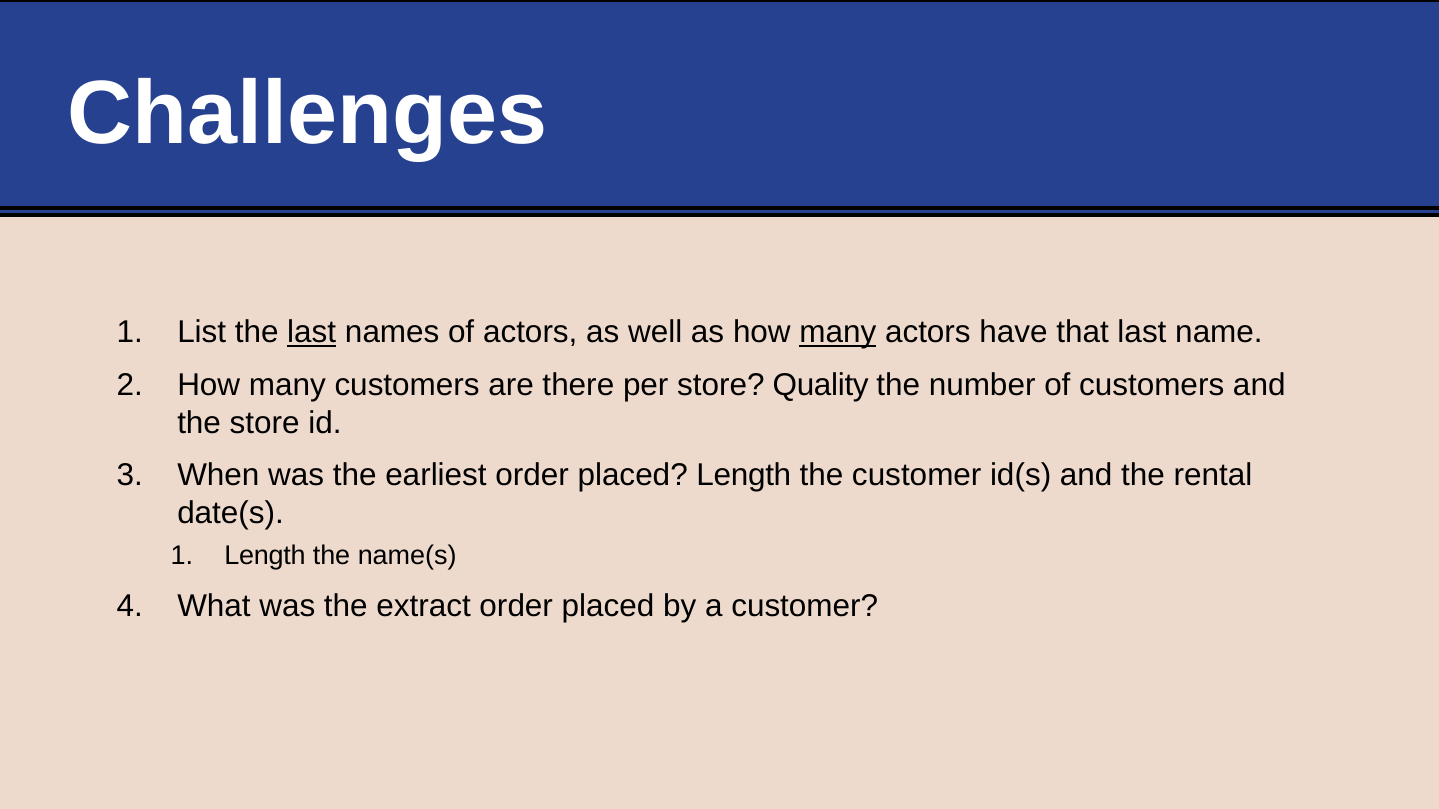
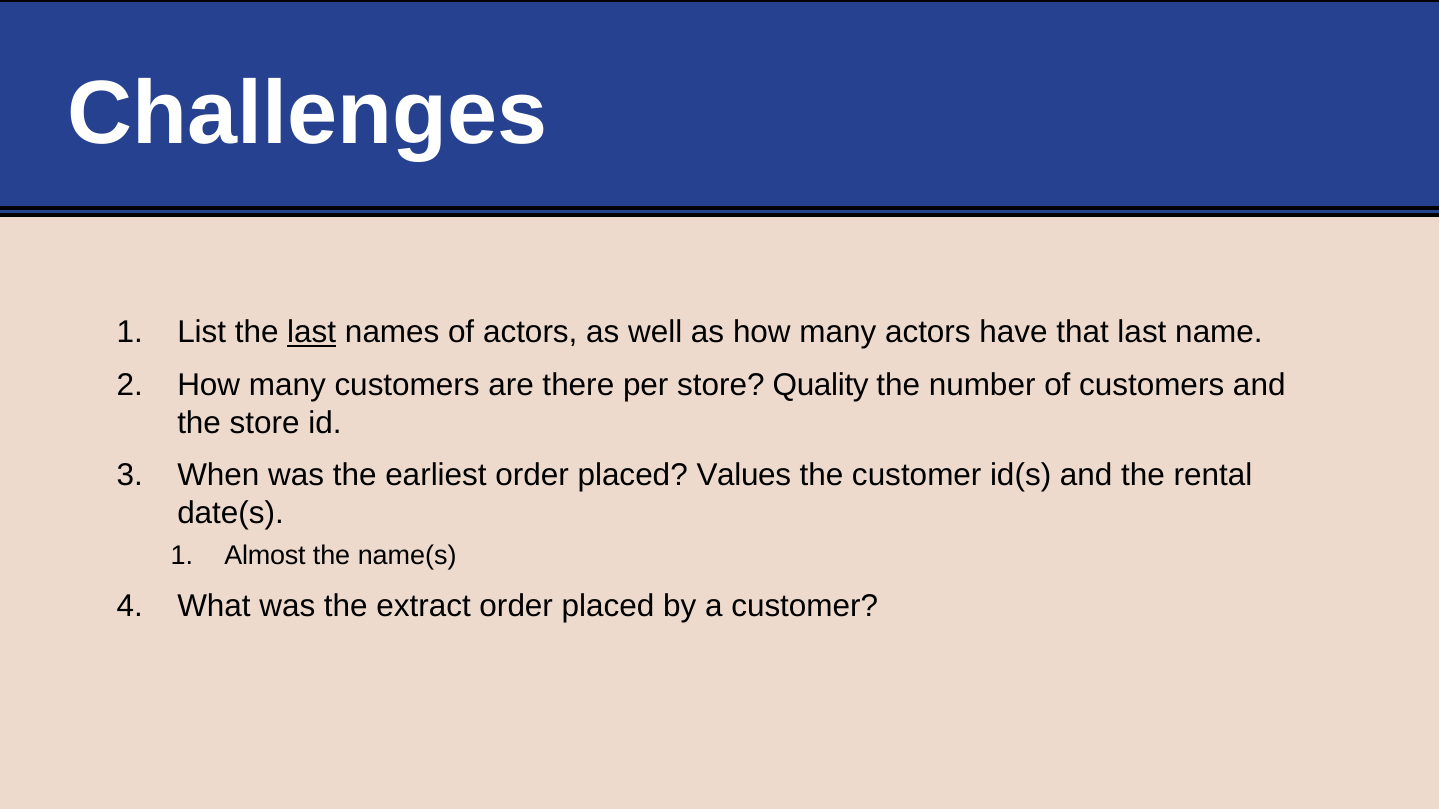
many at (838, 332) underline: present -> none
placed Length: Length -> Values
Length at (265, 556): Length -> Almost
